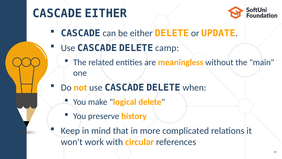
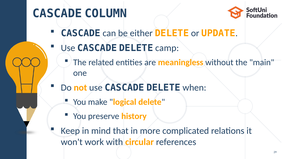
CASCADE EITHER: EITHER -> COLUMN
